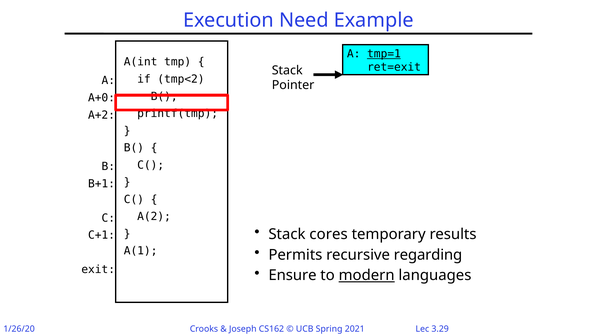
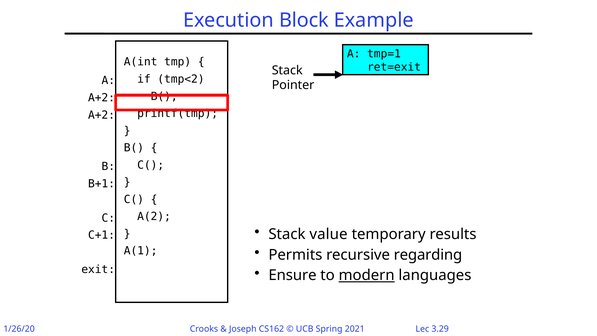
Need: Need -> Block
tmp=1 underline: present -> none
A+0 at (102, 98): A+0 -> A+2
cores: cores -> value
